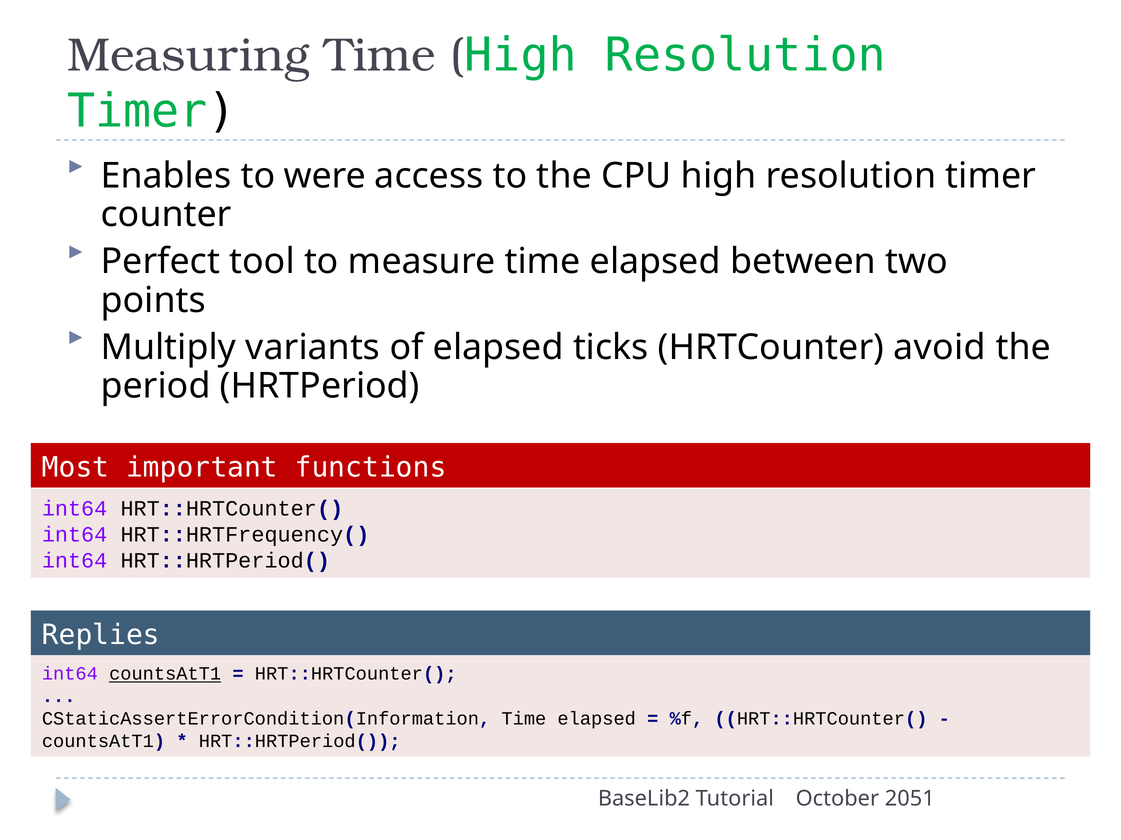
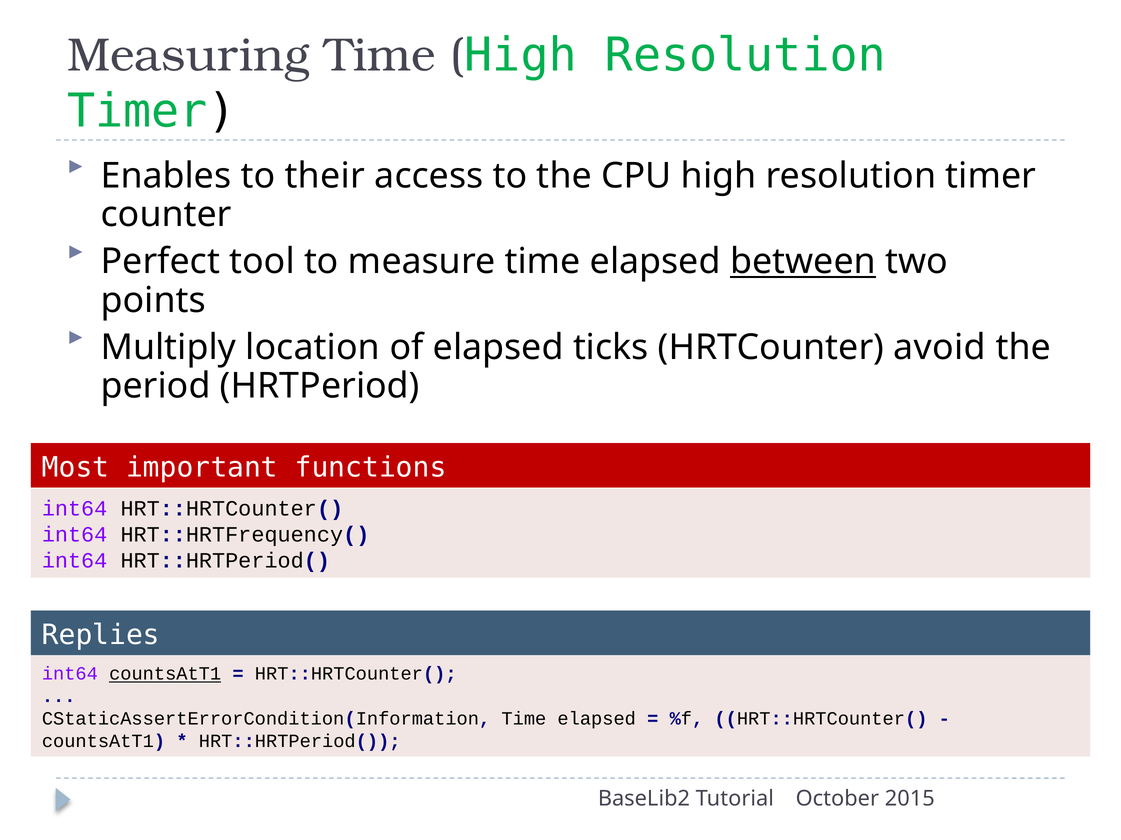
were: were -> their
between underline: none -> present
variants: variants -> location
2051: 2051 -> 2015
